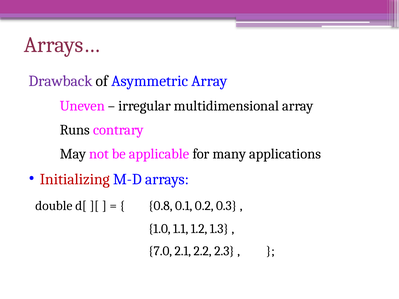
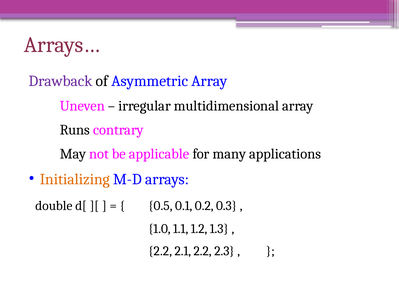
Initializing colour: red -> orange
0.8: 0.8 -> 0.5
7.0 at (160, 251): 7.0 -> 2.2
